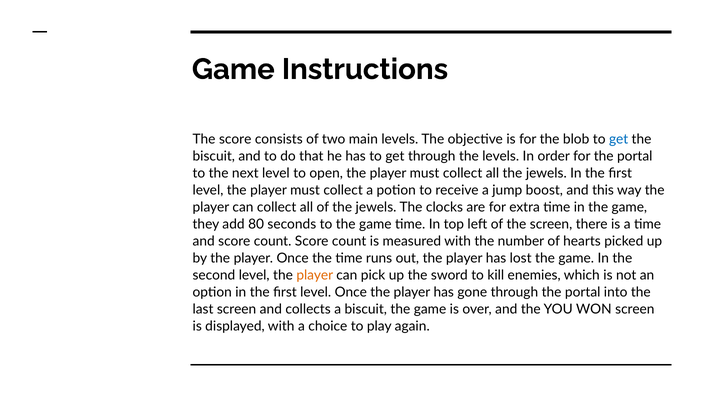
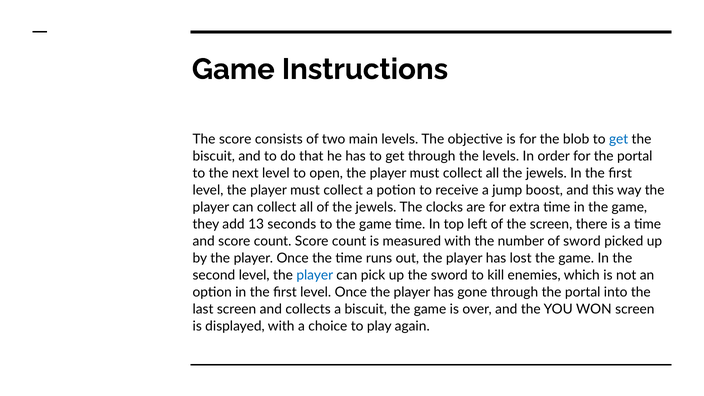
80: 80 -> 13
of hearts: hearts -> sword
player at (315, 275) colour: orange -> blue
